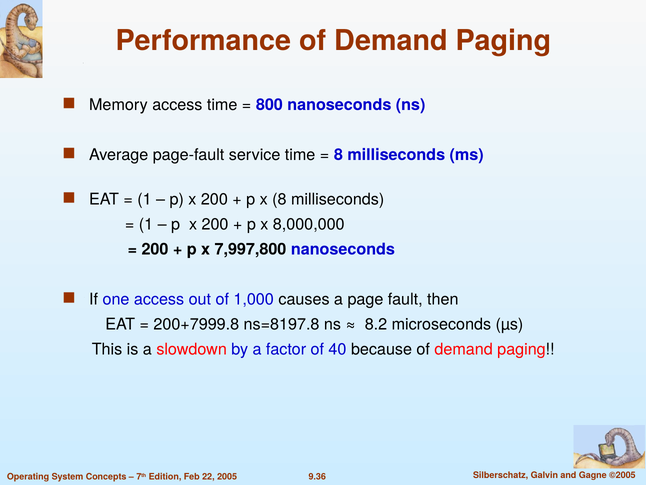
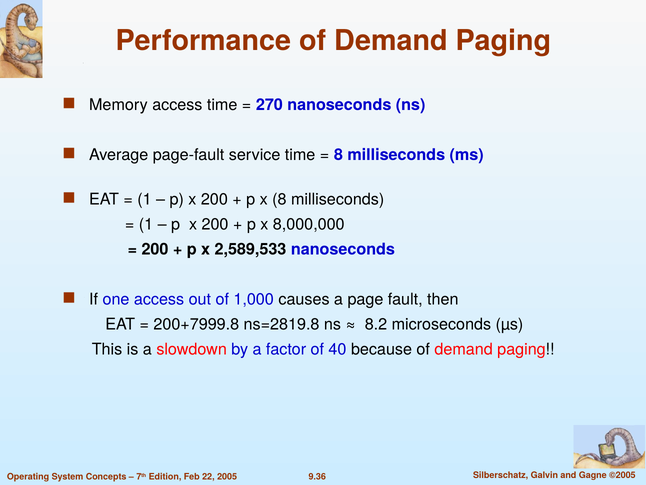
800: 800 -> 270
7,997,800: 7,997,800 -> 2,589,533
ns=8197.8: ns=8197.8 -> ns=2819.8
